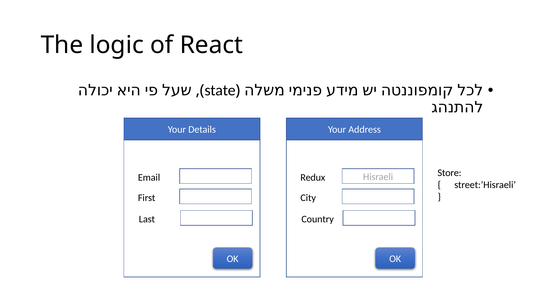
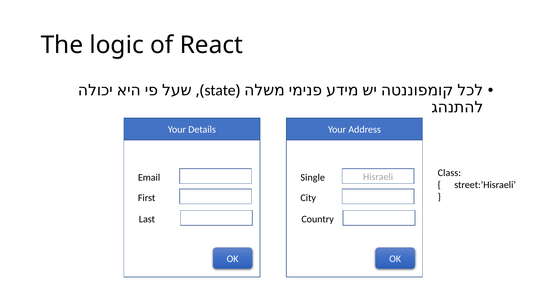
Store: Store -> Class
Redux: Redux -> Single
